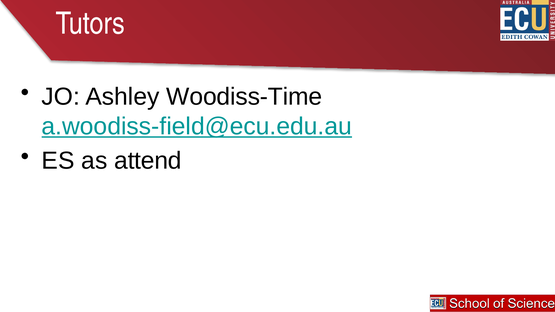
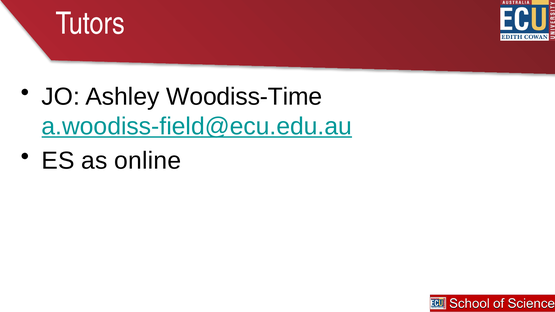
attend: attend -> online
